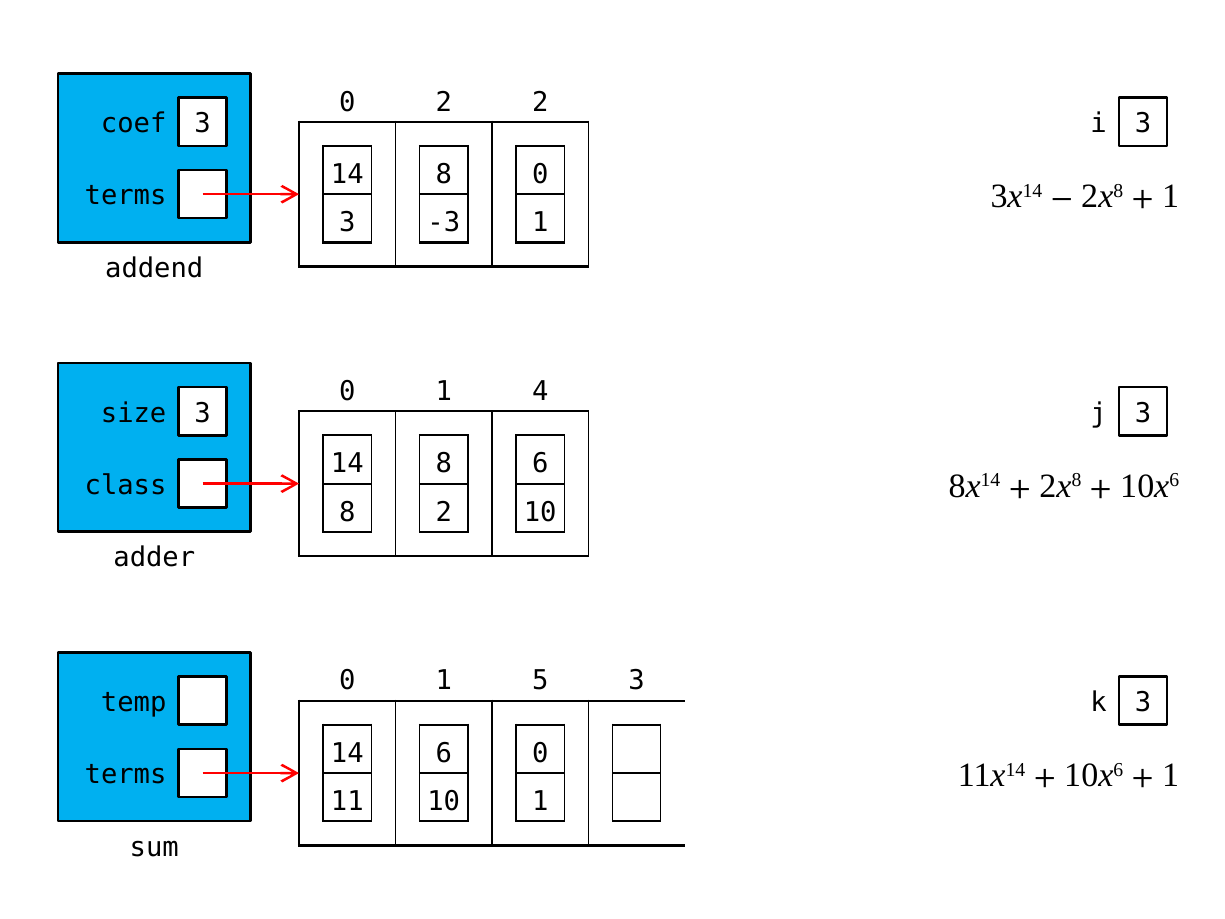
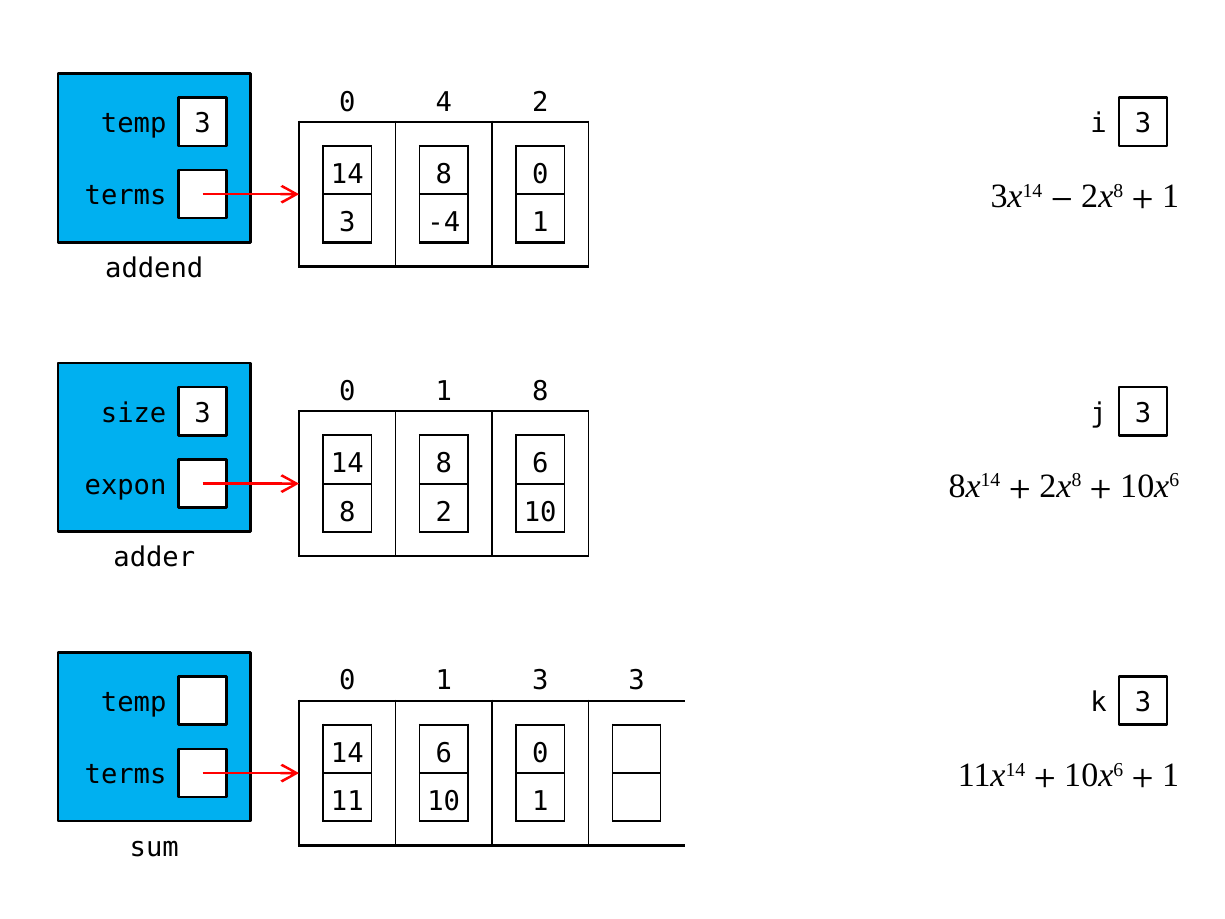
0 2: 2 -> 4
coef at (134, 124): coef -> temp
-3: -3 -> -4
1 4: 4 -> 8
class: class -> expon
5 at (540, 681): 5 -> 3
